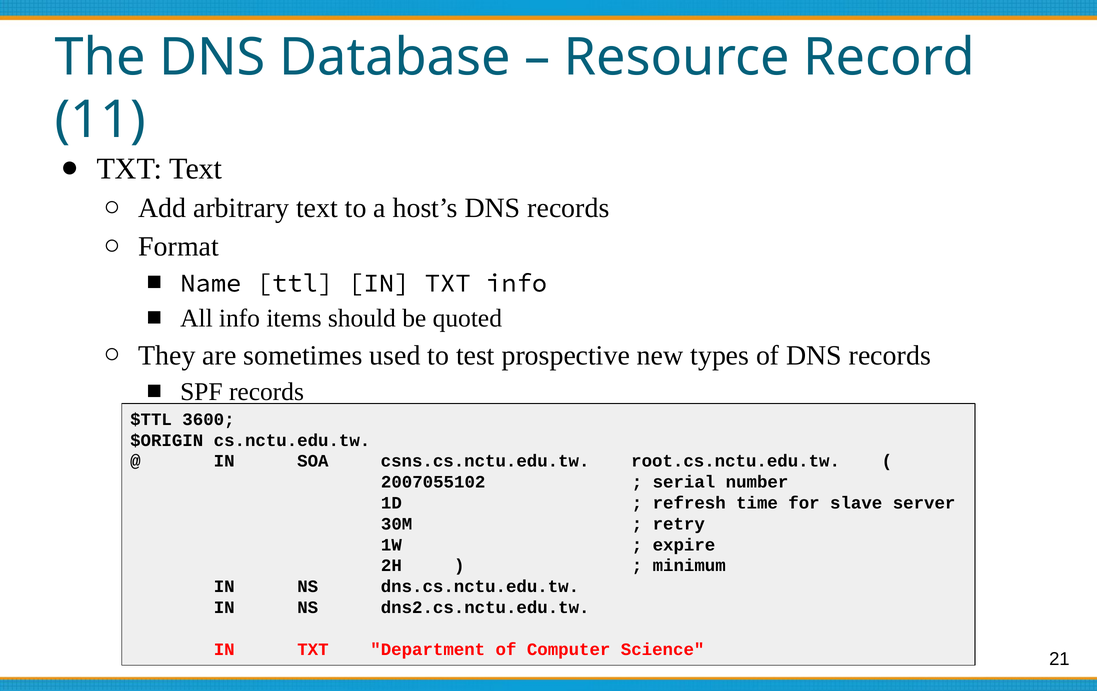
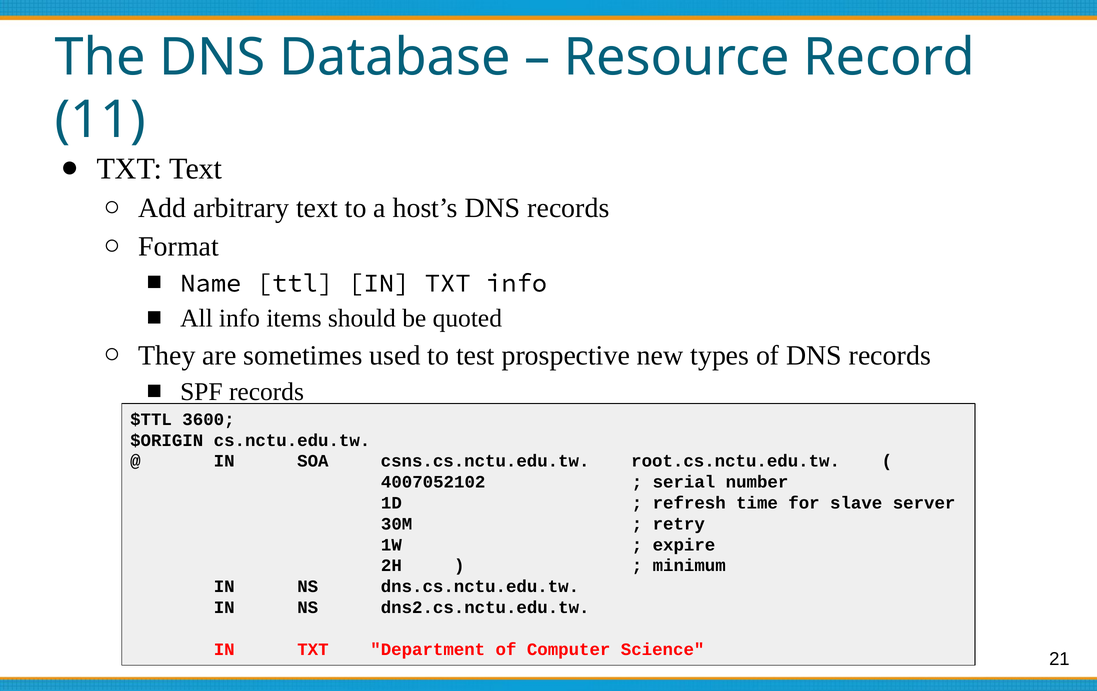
2007055102: 2007055102 -> 4007052102
